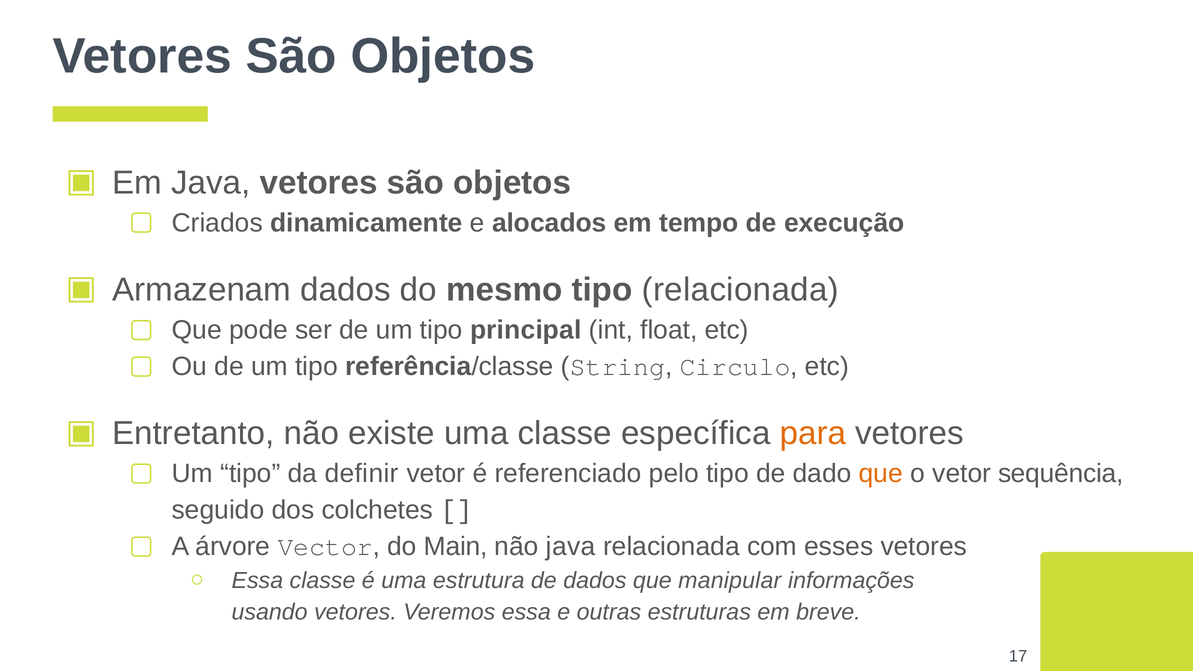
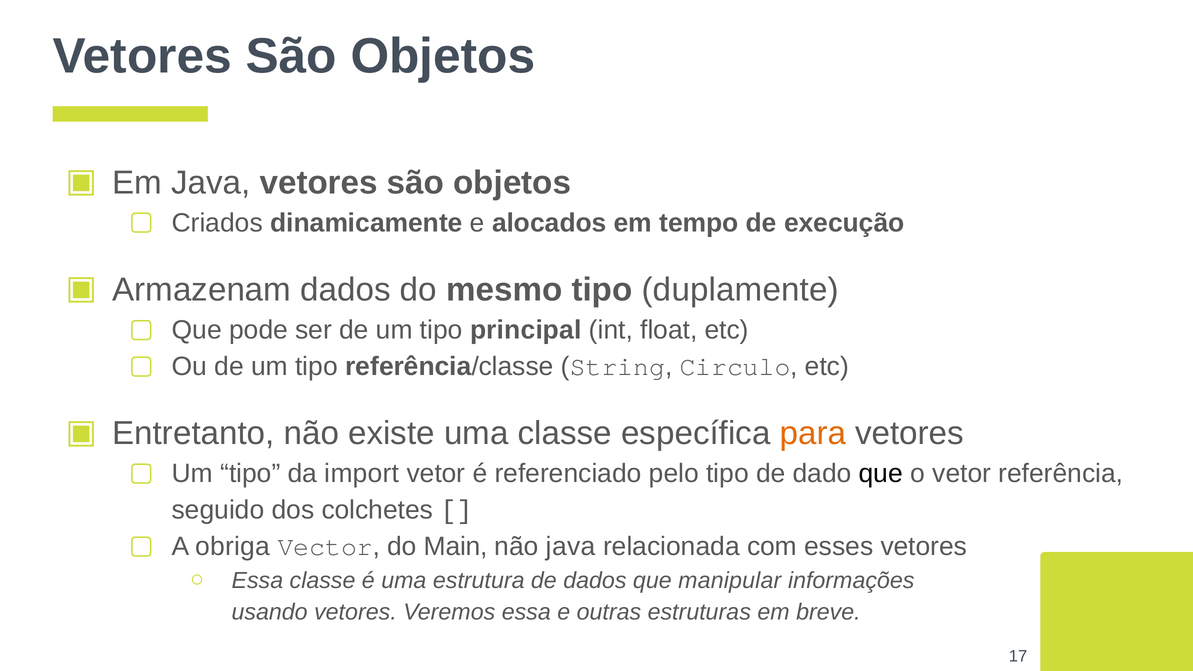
tipo relacionada: relacionada -> duplamente
definir: definir -> import
que at (881, 474) colour: orange -> black
sequência: sequência -> referência
árvore: árvore -> obriga
